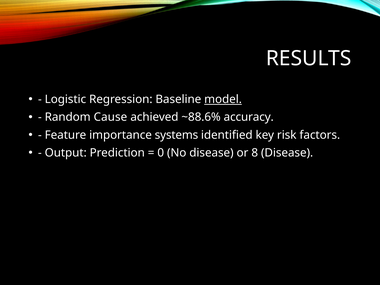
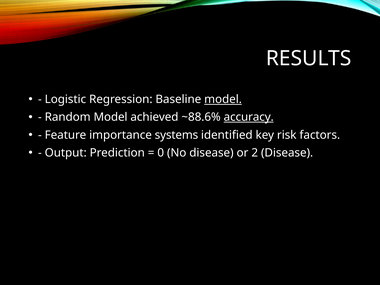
Random Cause: Cause -> Model
accuracy underline: none -> present
8: 8 -> 2
